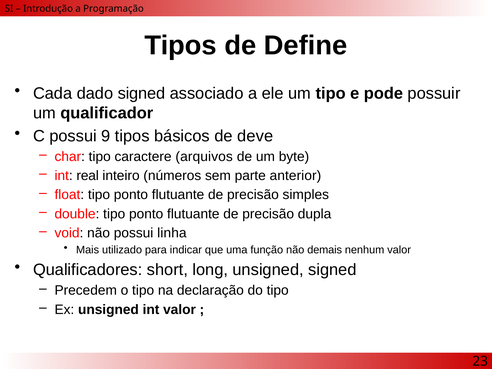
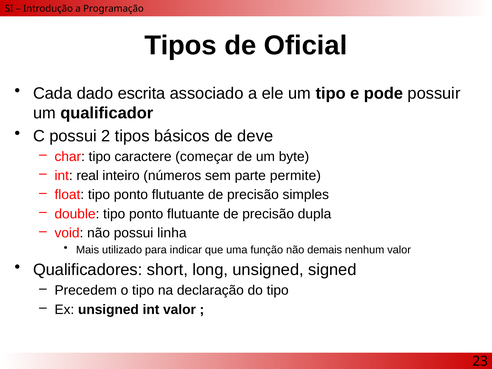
Define: Define -> Oficial
dado signed: signed -> escrita
9: 9 -> 2
arquivos: arquivos -> começar
anterior: anterior -> permite
